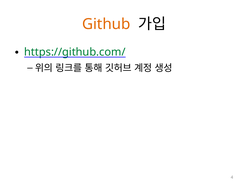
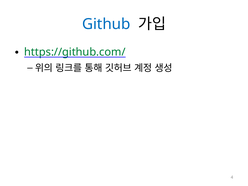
Github colour: orange -> blue
